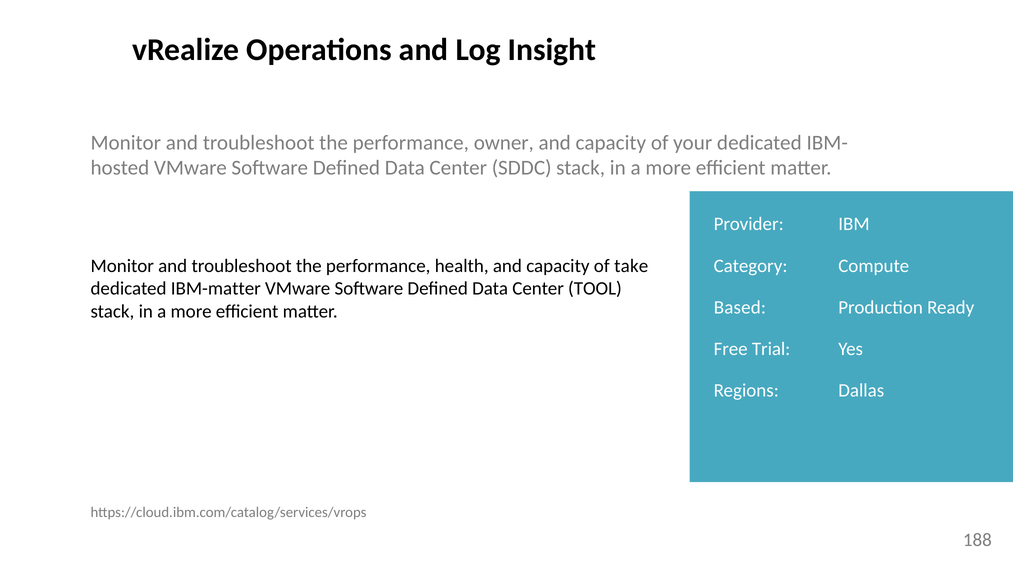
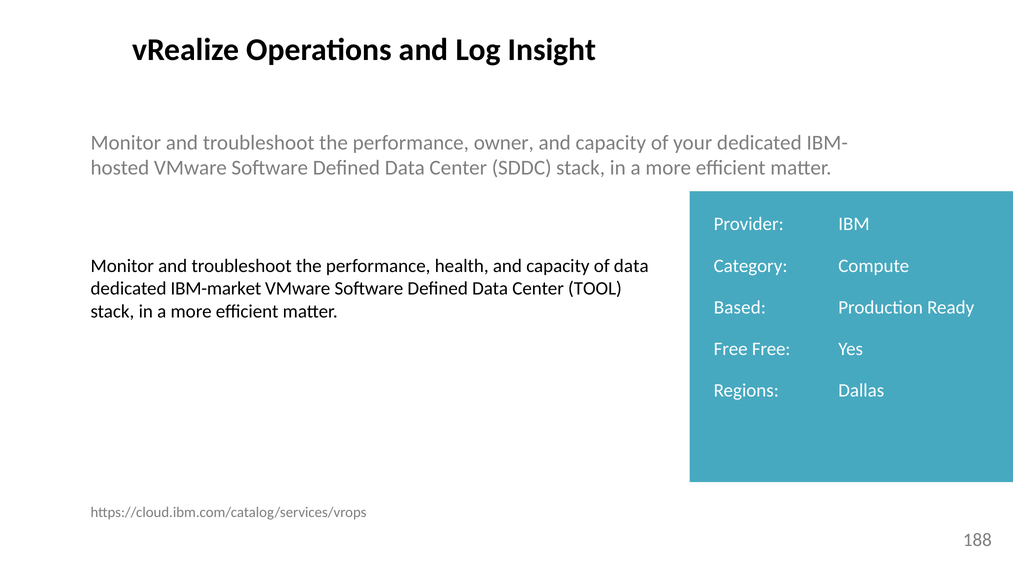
of take: take -> data
IBM-matter: IBM-matter -> IBM-market
Free Trial: Trial -> Free
